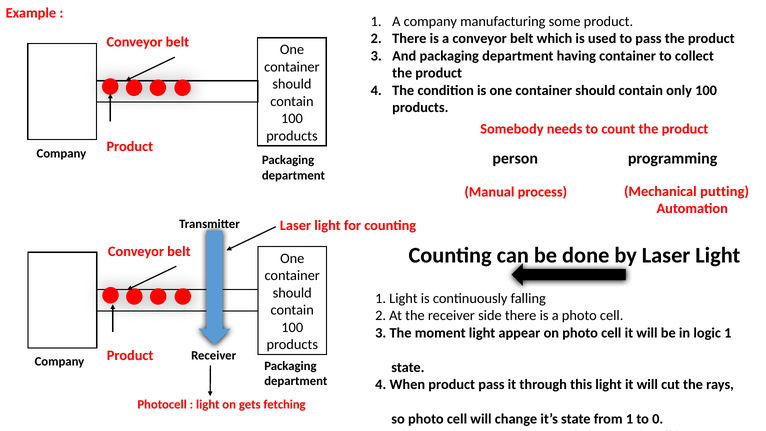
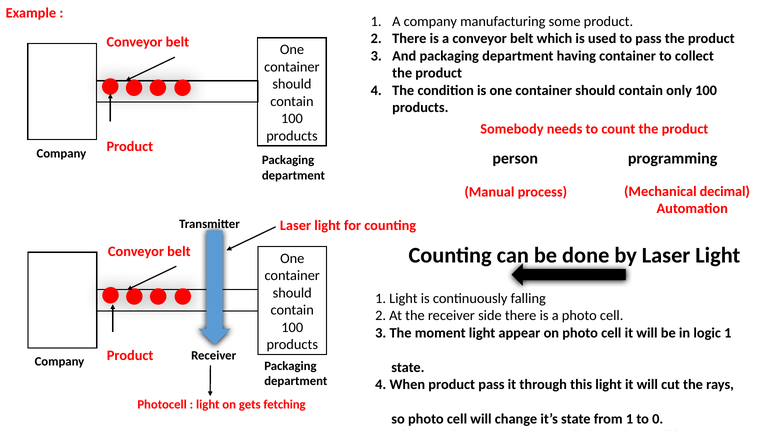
putting: putting -> decimal
